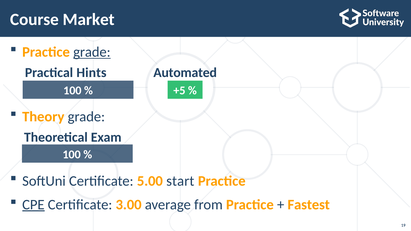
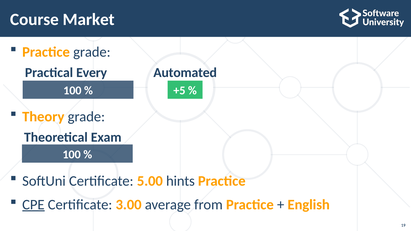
grade at (92, 52) underline: present -> none
Hints: Hints -> Every
start: start -> hints
Fastest: Fastest -> English
